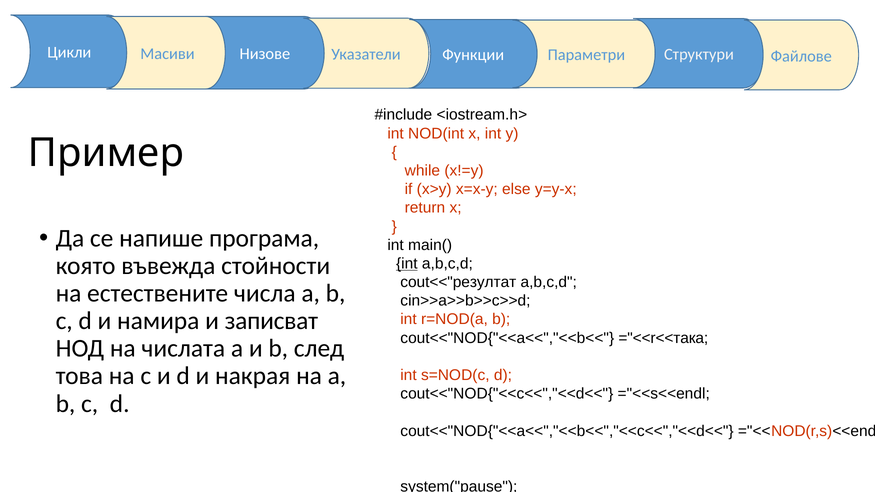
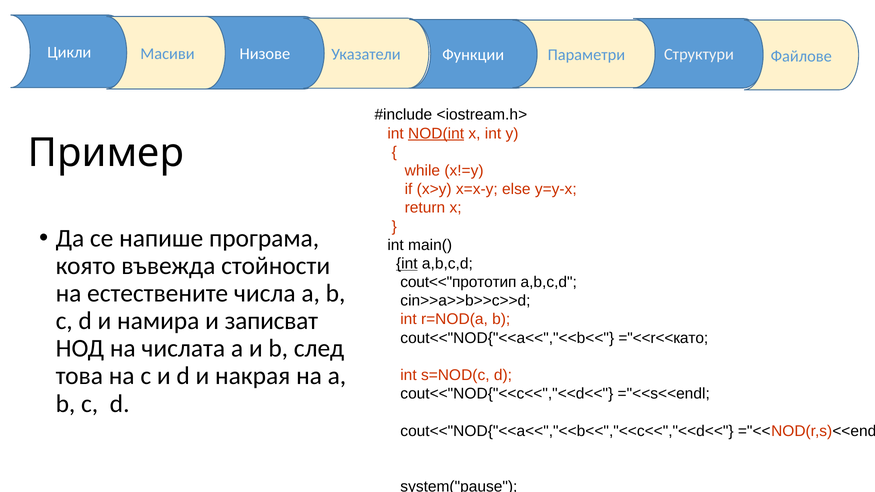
NOD(int underline: none -> present
cout<<"резултат: cout<<"резултат -> cout<<"прототип
="<<r<<така: ="<<r<<така -> ="<<r<<като
